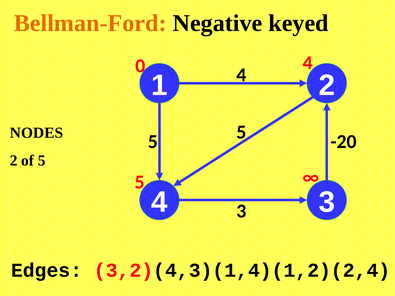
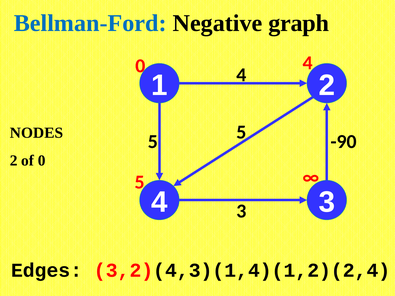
Bellman-Ford colour: orange -> blue
keyed: keyed -> graph
-20: -20 -> -90
of 5: 5 -> 0
